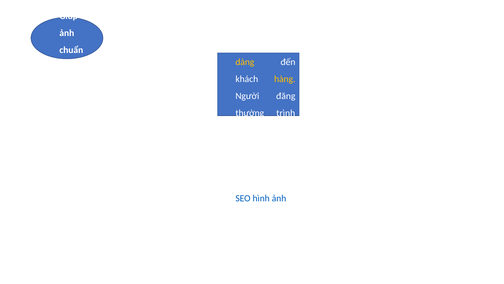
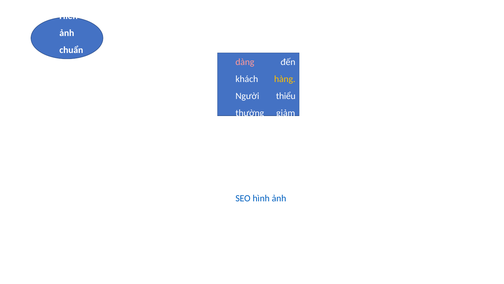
Giúp at (69, 16): Giúp -> Hiển
dàng colour: yellow -> pink
đăng: đăng -> thiểu
trình: trình -> giảm
